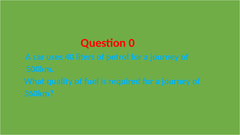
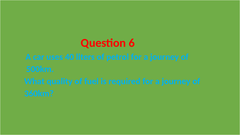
0: 0 -> 6
